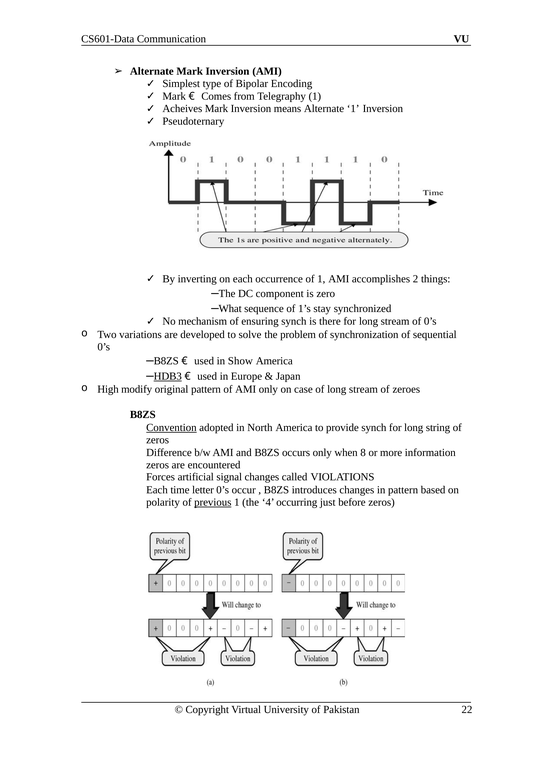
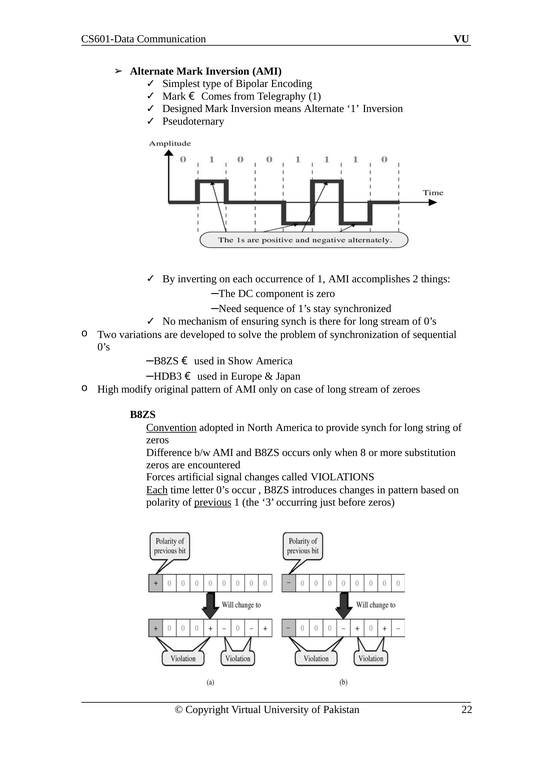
Acheives: Acheives -> Designed
What: What -> Need
HDB3 underline: present -> none
information: information -> substitution
Each at (157, 489) underline: none -> present
4: 4 -> 3
